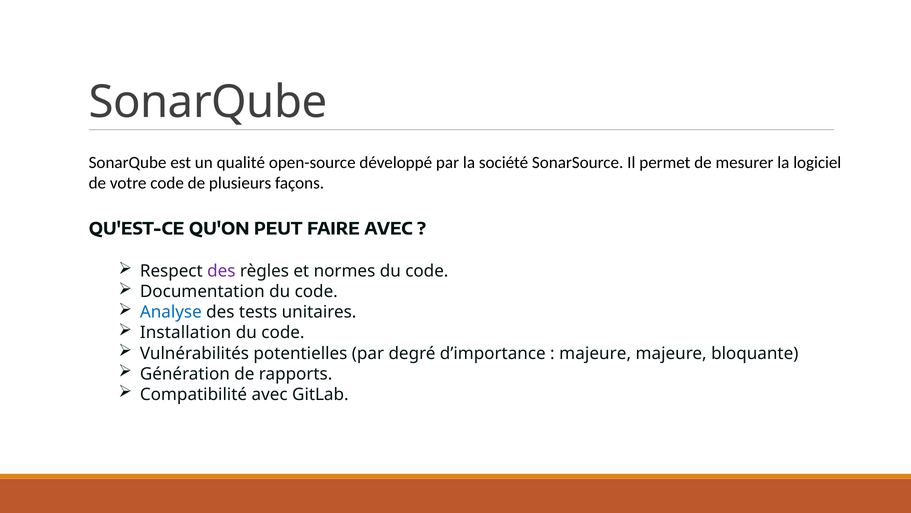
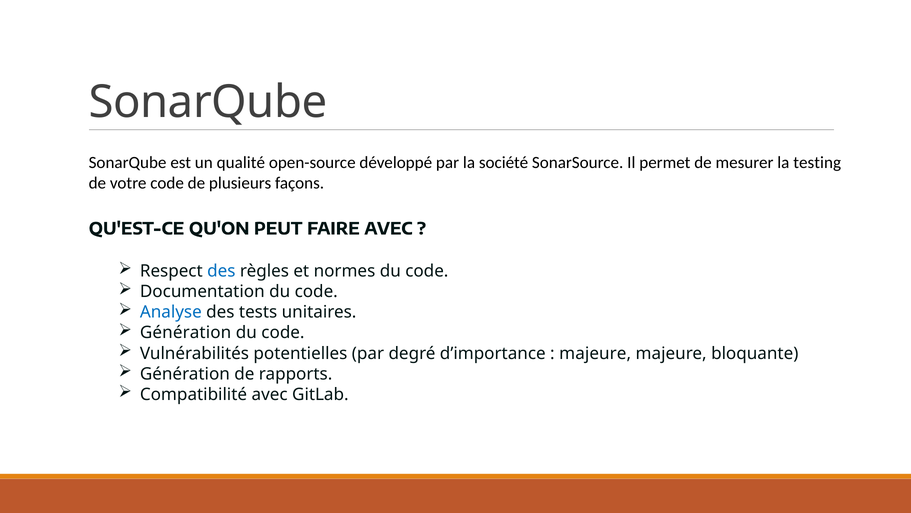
logiciel: logiciel -> testing
des at (221, 271) colour: purple -> blue
Installation at (186, 332): Installation -> Génération
